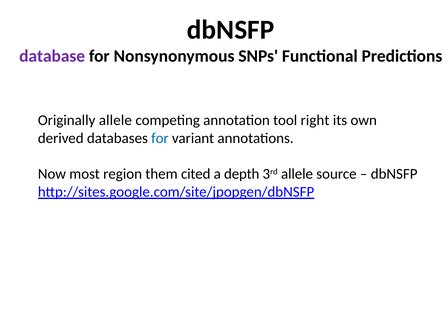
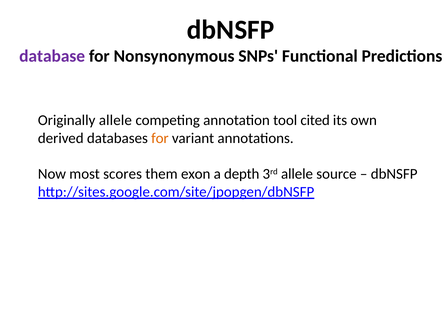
right: right -> cited
for at (160, 138) colour: blue -> orange
region: region -> scores
cited: cited -> exon
